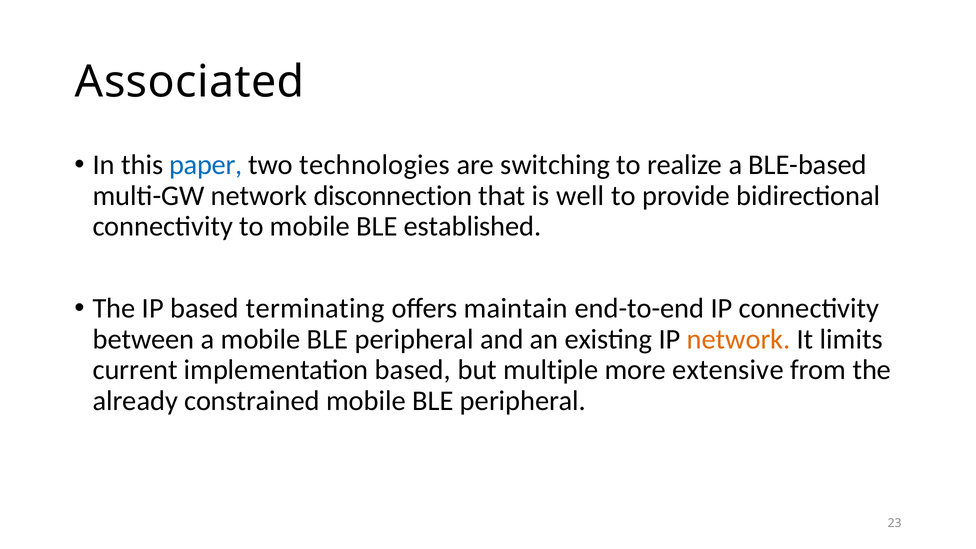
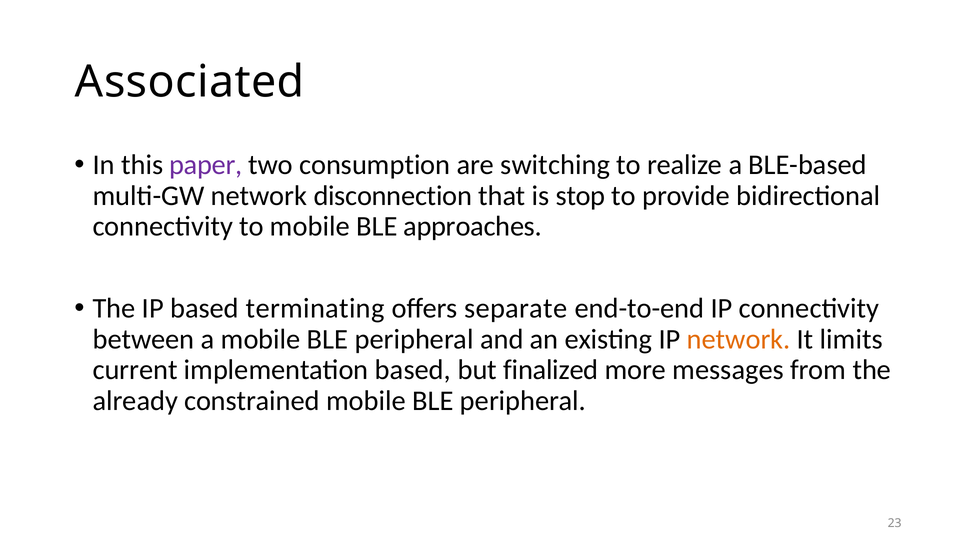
paper colour: blue -> purple
technologies: technologies -> consumption
well: well -> stop
established: established -> approaches
maintain: maintain -> separate
multiple: multiple -> finalized
extensive: extensive -> messages
